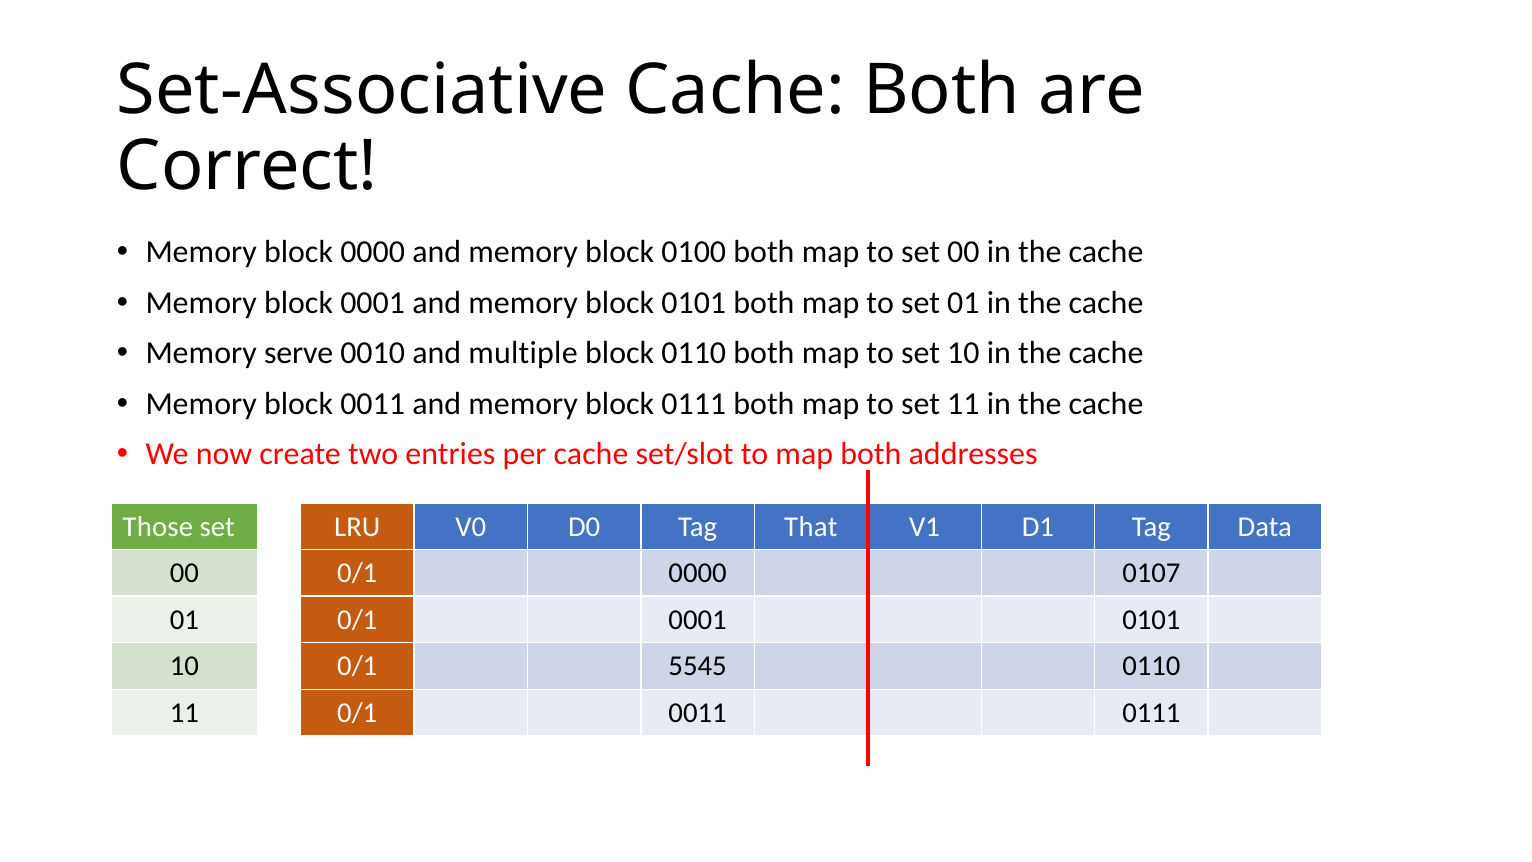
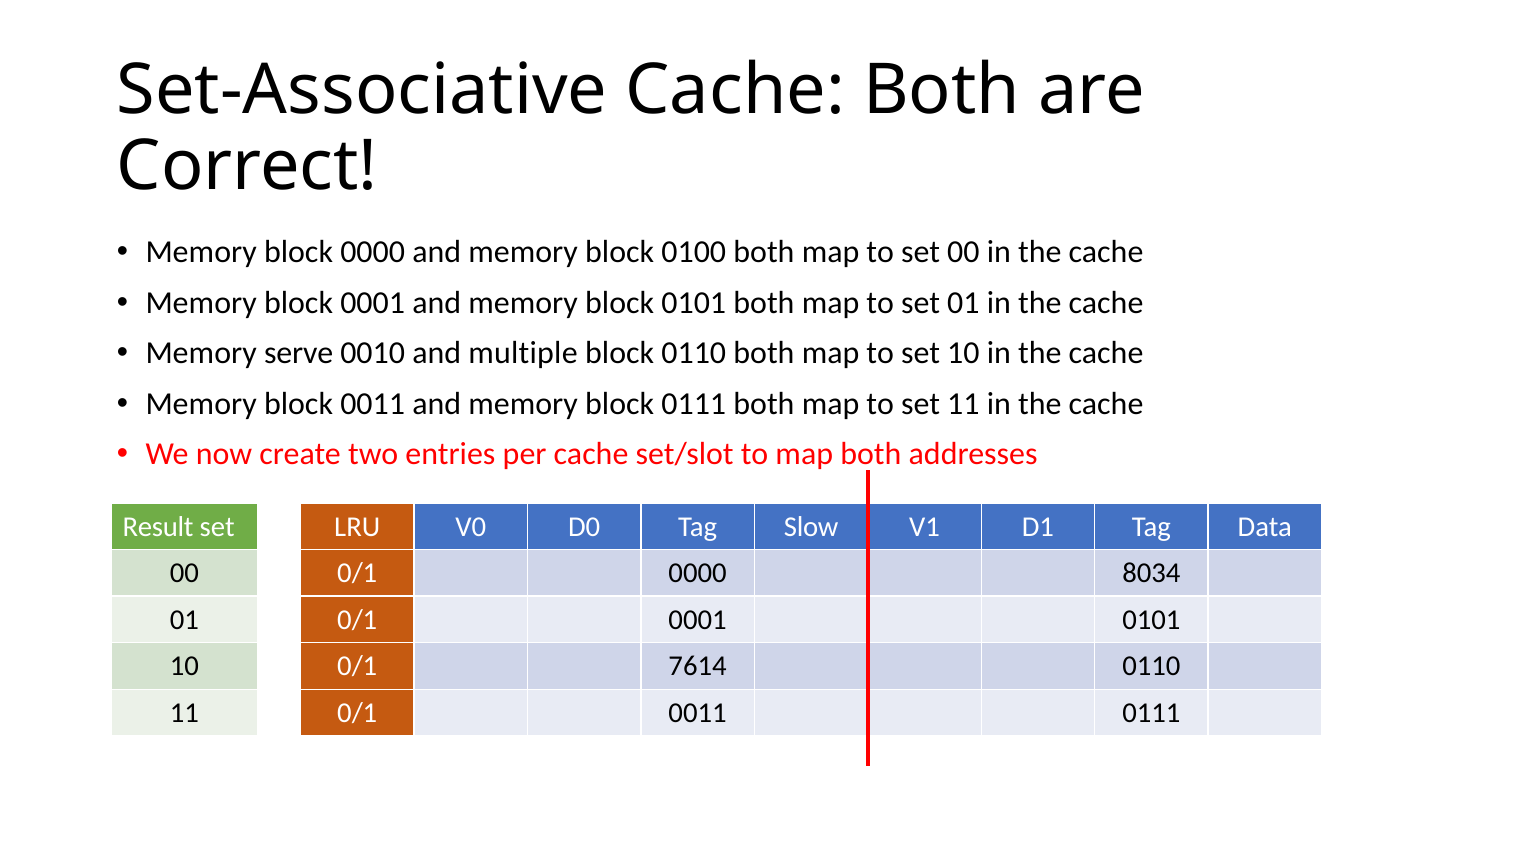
Those: Those -> Result
That: That -> Slow
0107: 0107 -> 8034
5545: 5545 -> 7614
